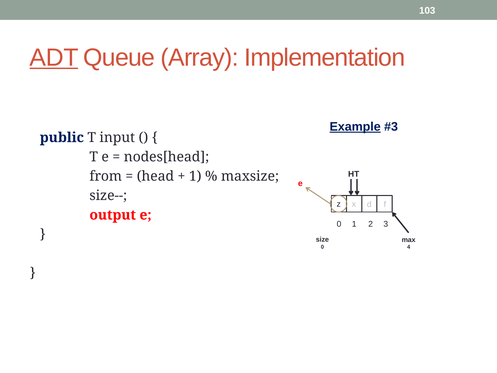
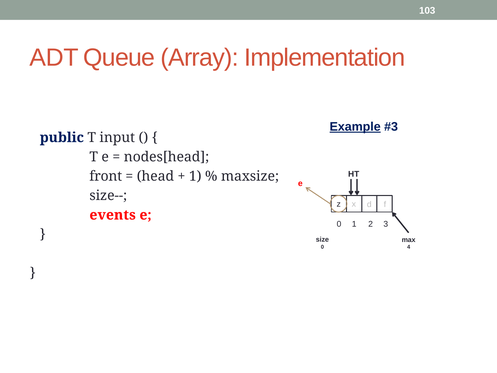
ADT underline: present -> none
from: from -> front
output: output -> events
